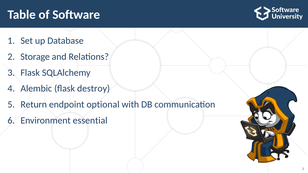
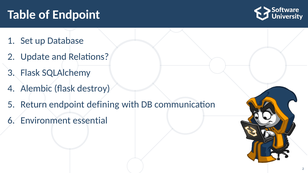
of Software: Software -> Endpoint
Storage: Storage -> Update
optional: optional -> defining
